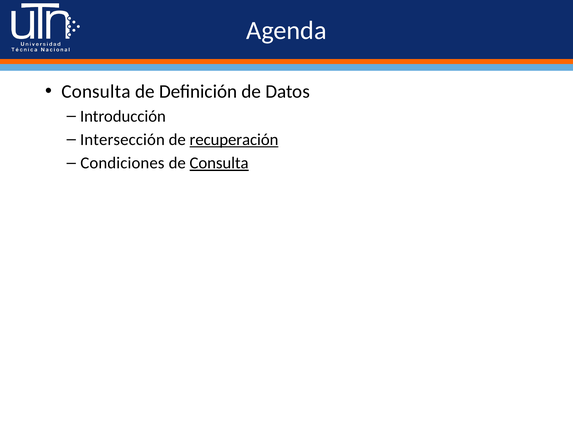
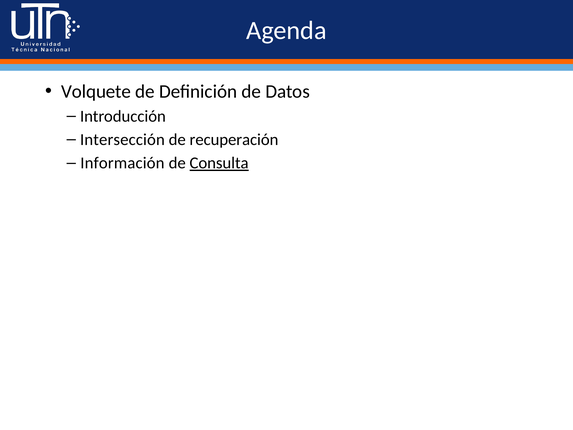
Consulta at (96, 92): Consulta -> Volquete
recuperación underline: present -> none
Condiciones: Condiciones -> Información
